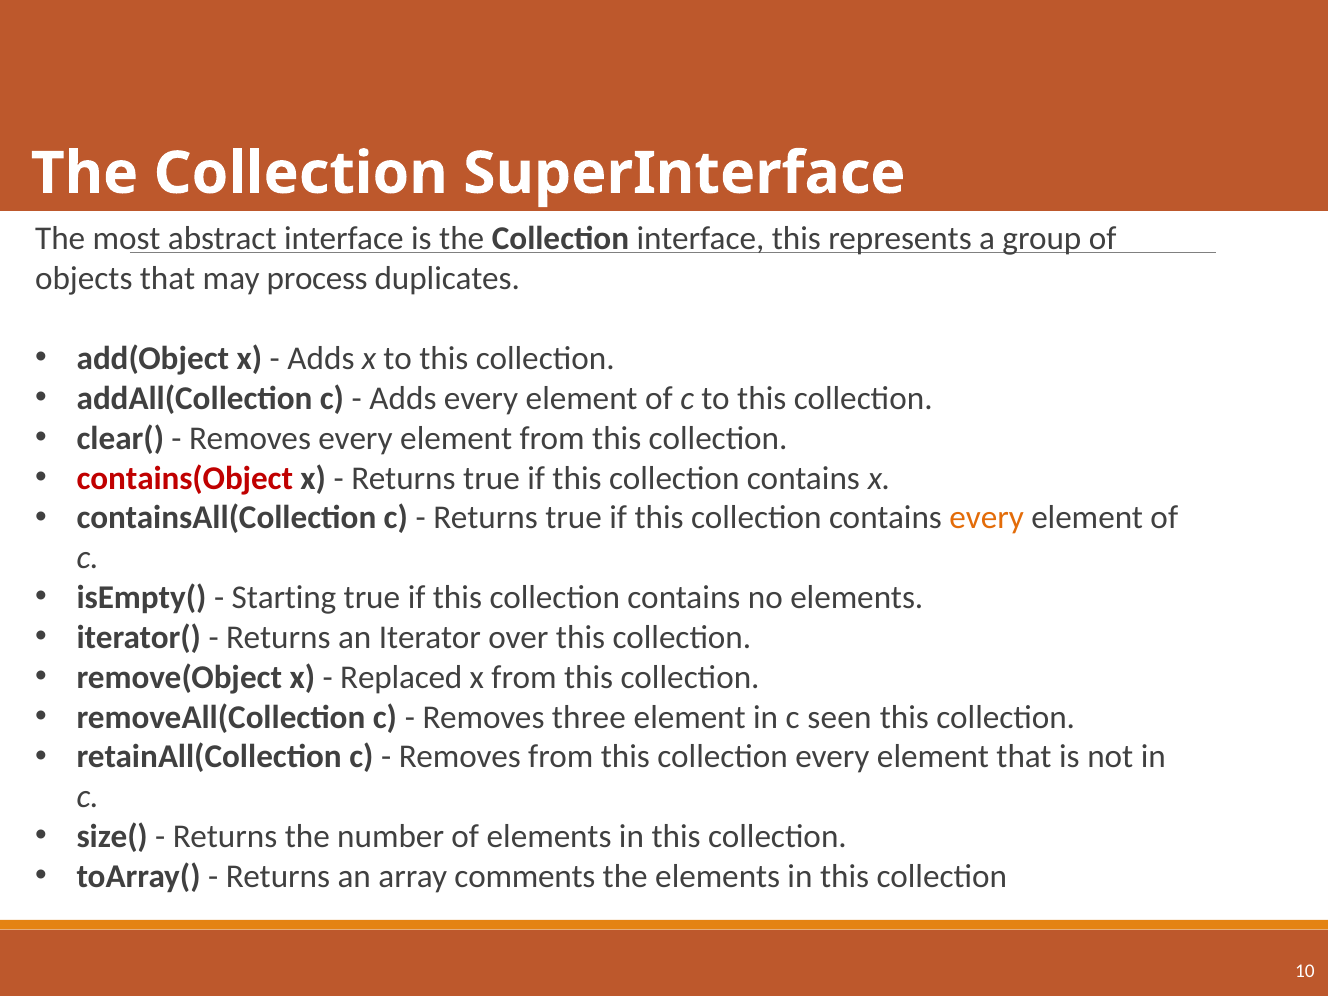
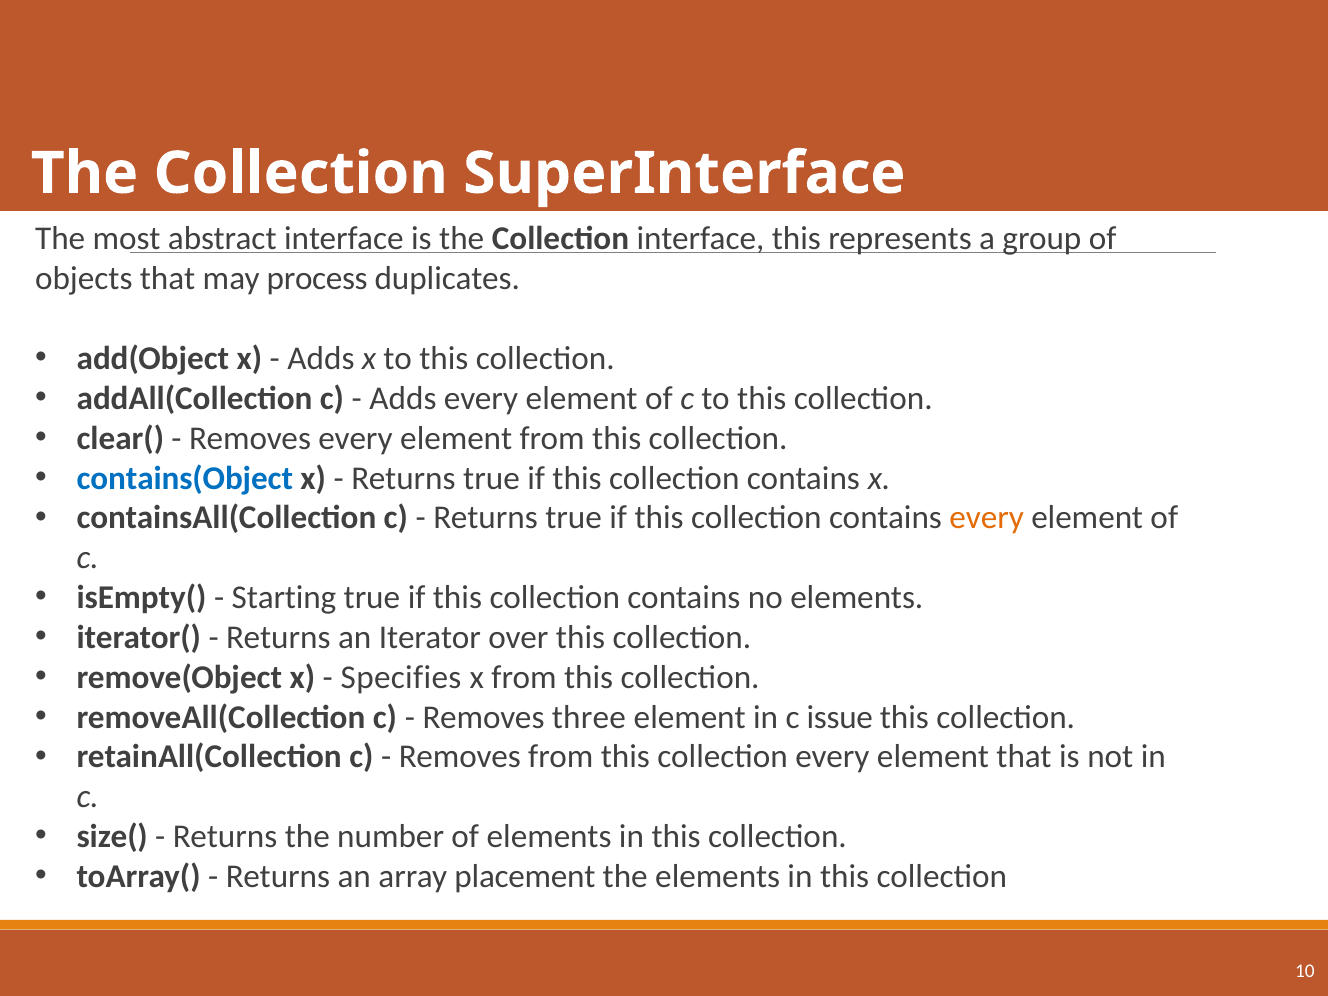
contains(Object colour: red -> blue
Replaced: Replaced -> Specifies
seen: seen -> issue
comments: comments -> placement
